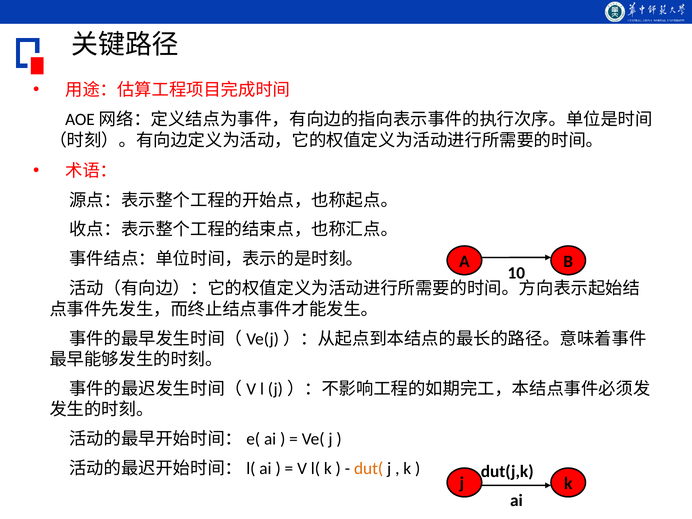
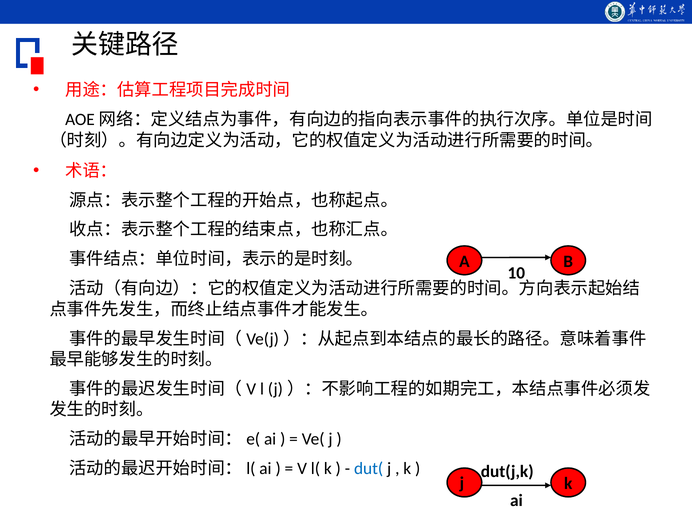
dut( colour: orange -> blue
